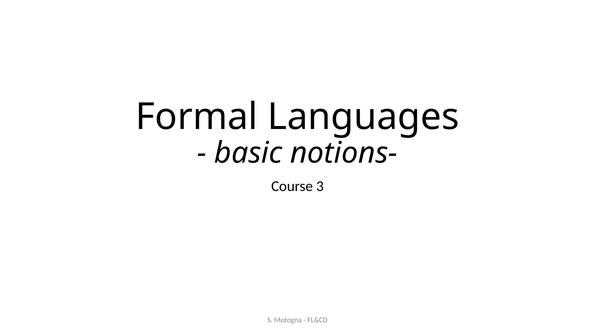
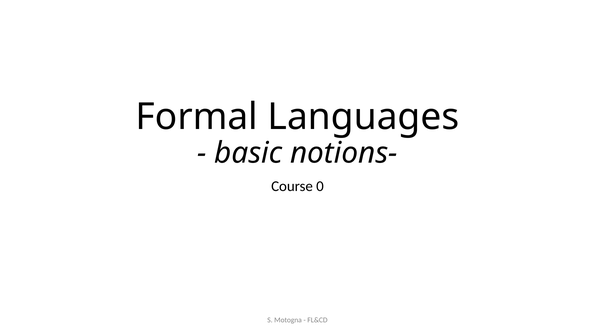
3: 3 -> 0
